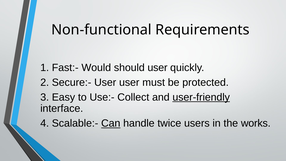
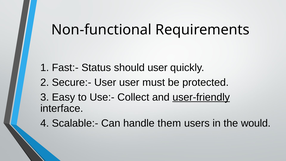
Would: Would -> Status
Can underline: present -> none
twice: twice -> them
works: works -> would
